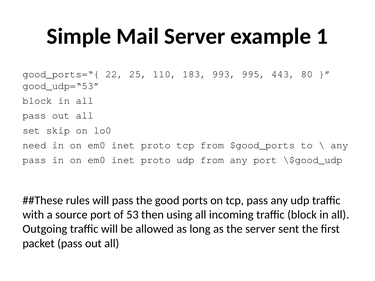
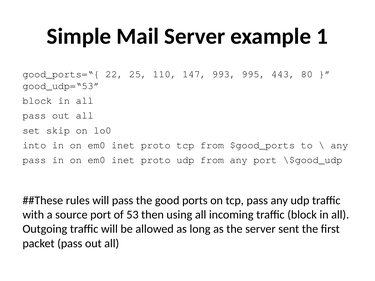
183: 183 -> 147
need: need -> into
